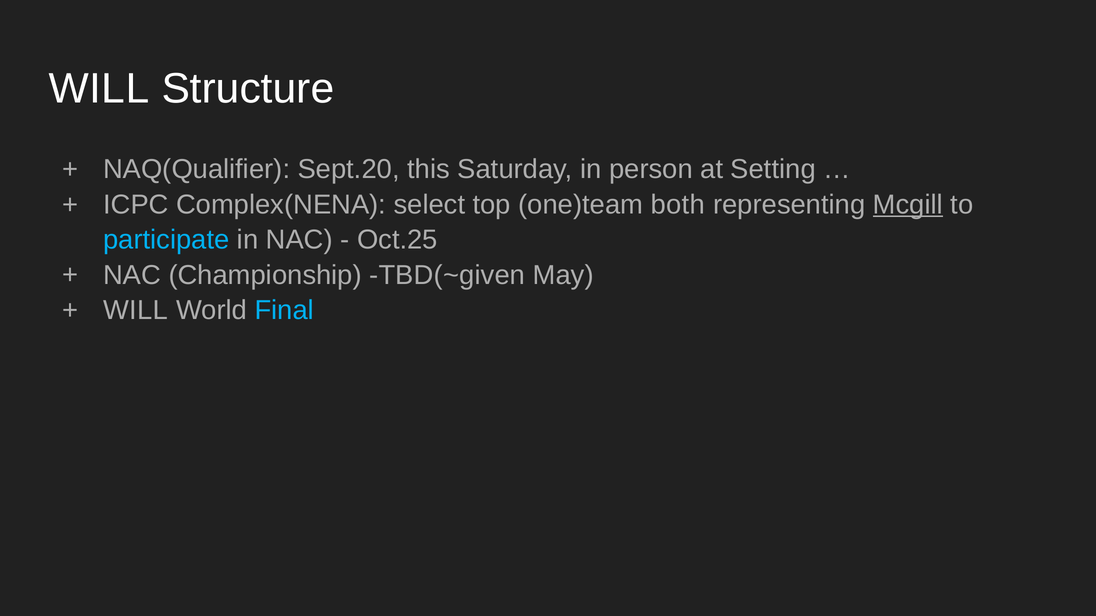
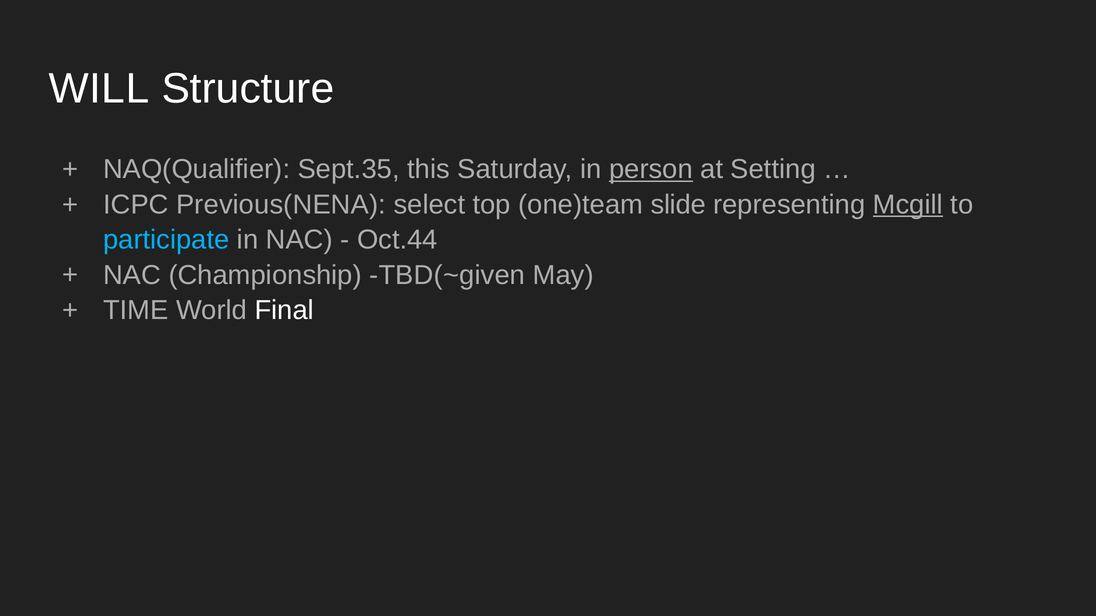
Sept.20: Sept.20 -> Sept.35
person underline: none -> present
Complex(NENA: Complex(NENA -> Previous(NENA
both: both -> slide
Oct.25: Oct.25 -> Oct.44
WILL at (136, 310): WILL -> TIME
Final colour: light blue -> white
